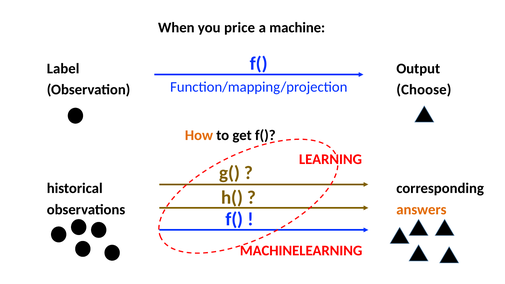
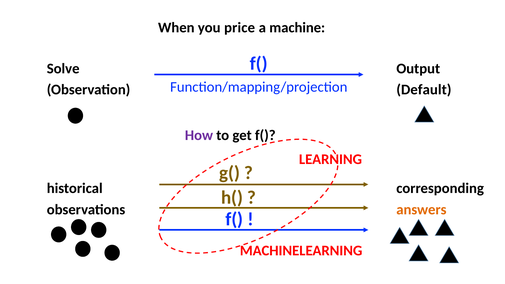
Label: Label -> Solve
Choose: Choose -> Default
How colour: orange -> purple
